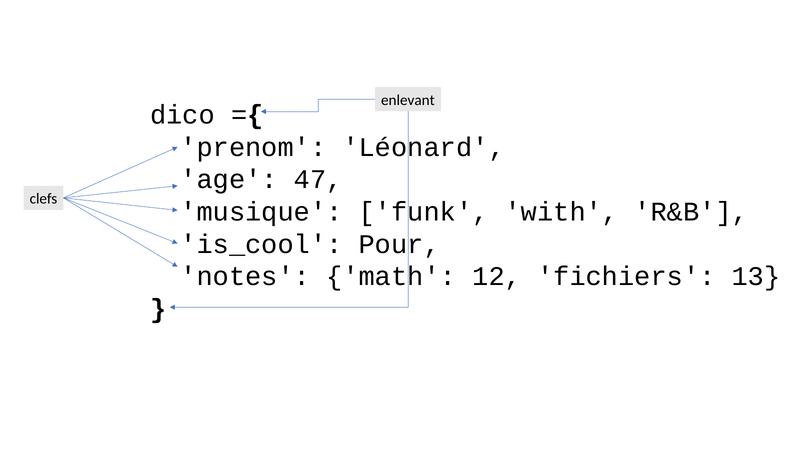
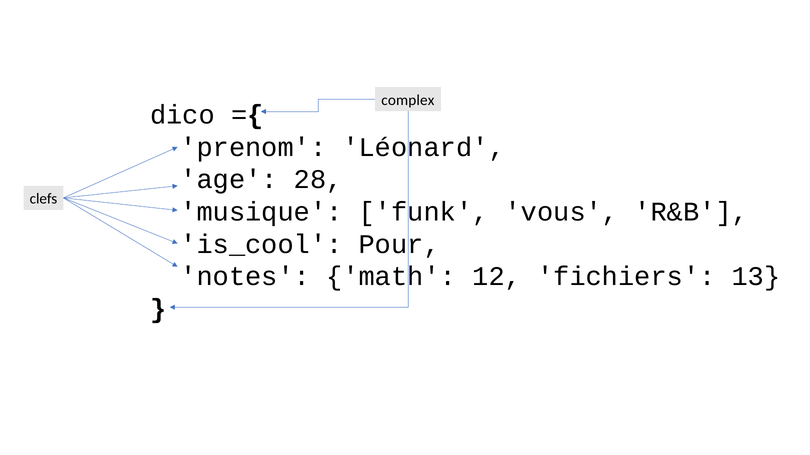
enlevant: enlevant -> complex
47: 47 -> 28
with: with -> vous
